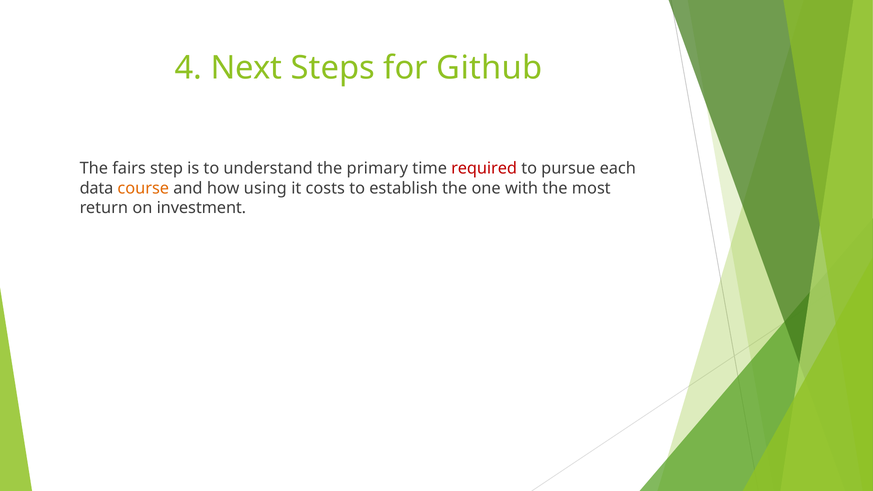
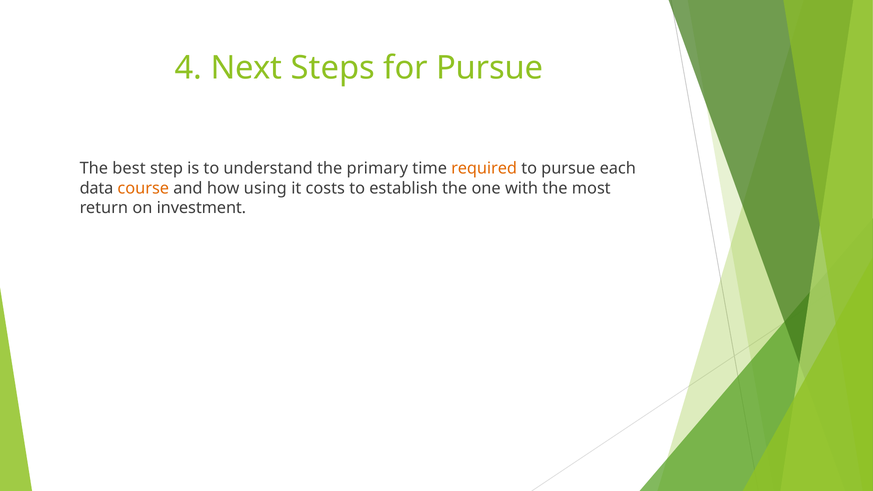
for Github: Github -> Pursue
fairs: fairs -> best
required colour: red -> orange
